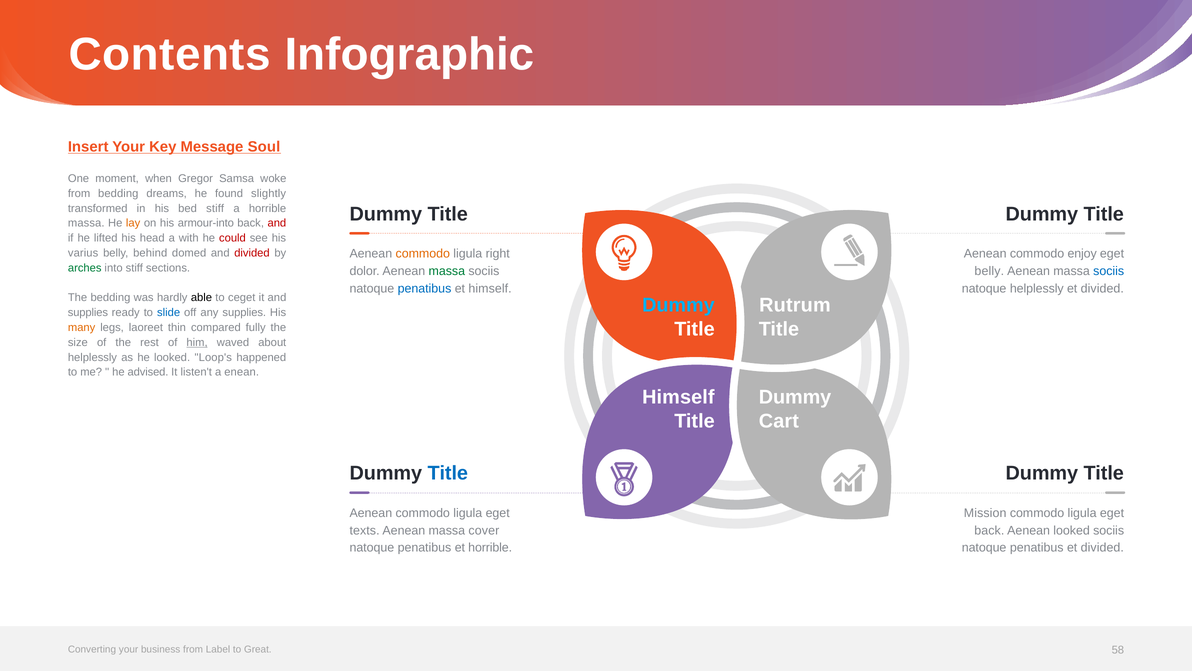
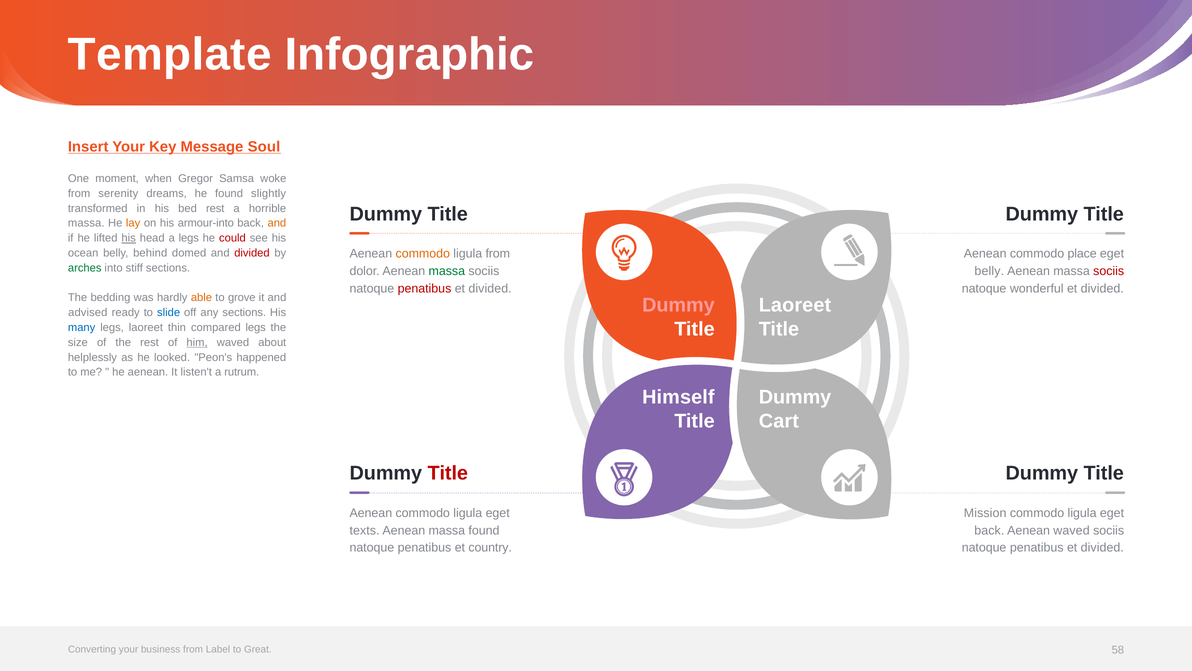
Contents: Contents -> Template
from bedding: bedding -> serenity
bed stiff: stiff -> rest
and at (277, 223) colour: red -> orange
his at (129, 238) underline: none -> present
a with: with -> legs
varius: varius -> ocean
ligula right: right -> from
enjoy: enjoy -> place
sociis at (1109, 271) colour: blue -> red
penatibus at (425, 288) colour: blue -> red
himself at (490, 288): himself -> divided
natoque helplessly: helplessly -> wonderful
able colour: black -> orange
ceget: ceget -> grove
Dummy at (678, 305) colour: light blue -> pink
Rutrum at (795, 305): Rutrum -> Laoreet
supplies at (88, 312): supplies -> advised
any supplies: supplies -> sections
many colour: orange -> blue
compared fully: fully -> legs
Loop's: Loop's -> Peon's
he advised: advised -> aenean
enean: enean -> rutrum
Title at (448, 473) colour: blue -> red
massa cover: cover -> found
Aenean looked: looked -> waved
et horrible: horrible -> country
